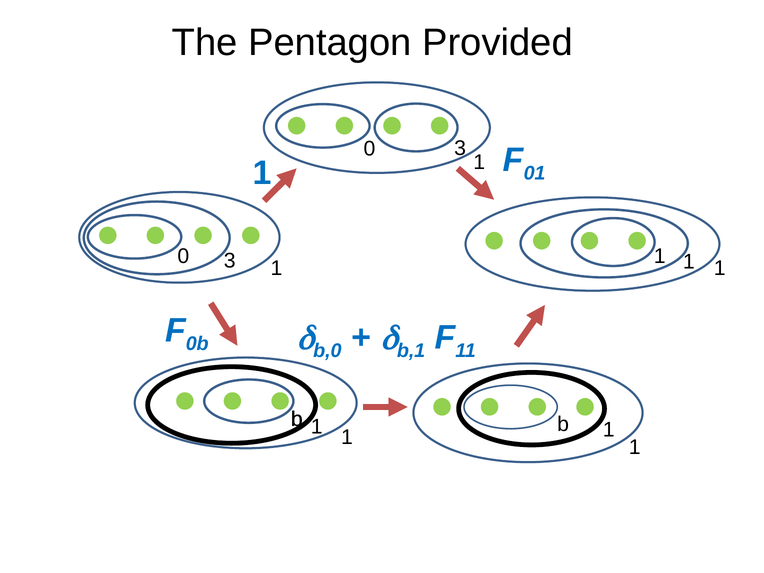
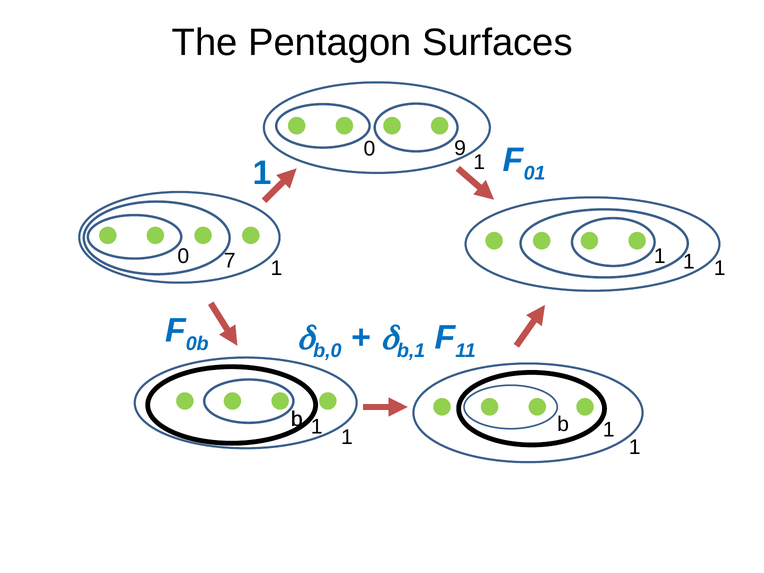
Provided: Provided -> Surfaces
3 at (460, 148): 3 -> 9
3 at (230, 261): 3 -> 7
